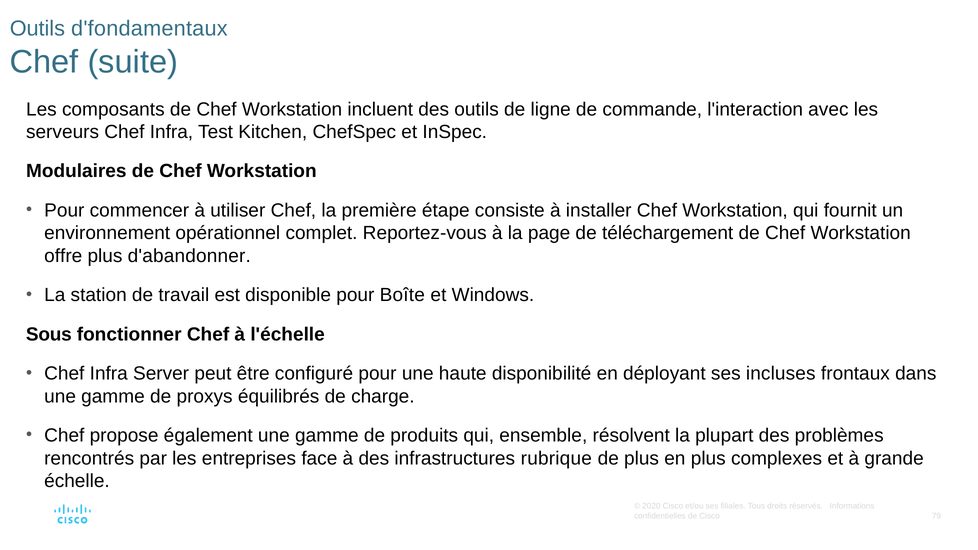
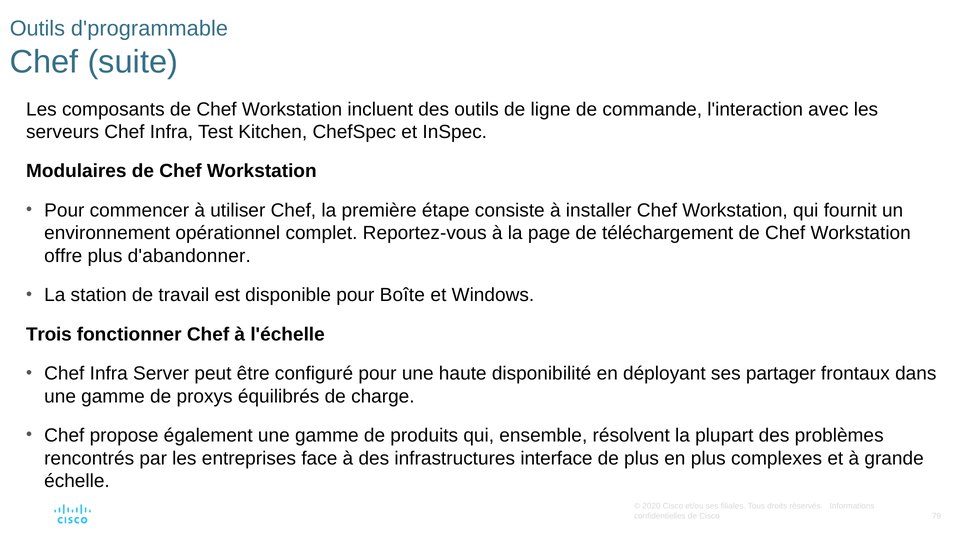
d'fondamentaux: d'fondamentaux -> d'programmable
Sous: Sous -> Trois
incluses: incluses -> partager
rubrique: rubrique -> interface
